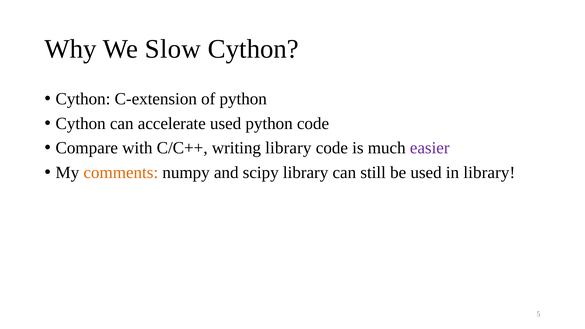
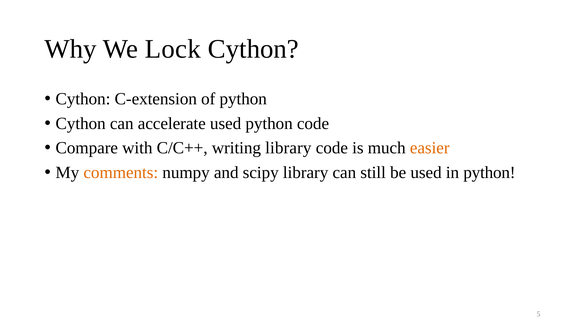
Slow: Slow -> Lock
easier colour: purple -> orange
in library: library -> python
